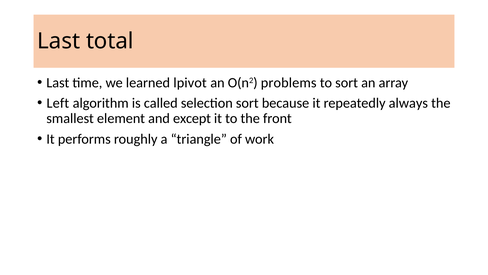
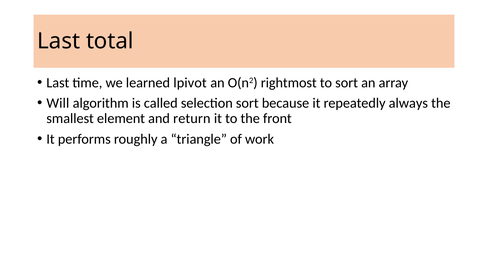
problems: problems -> rightmost
Left: Left -> Will
except: except -> return
